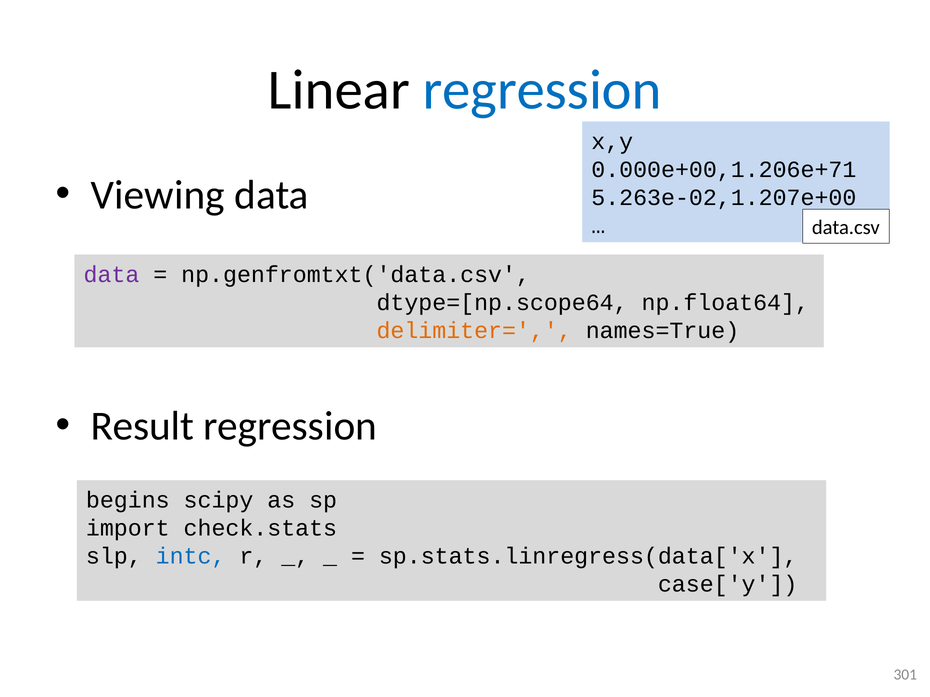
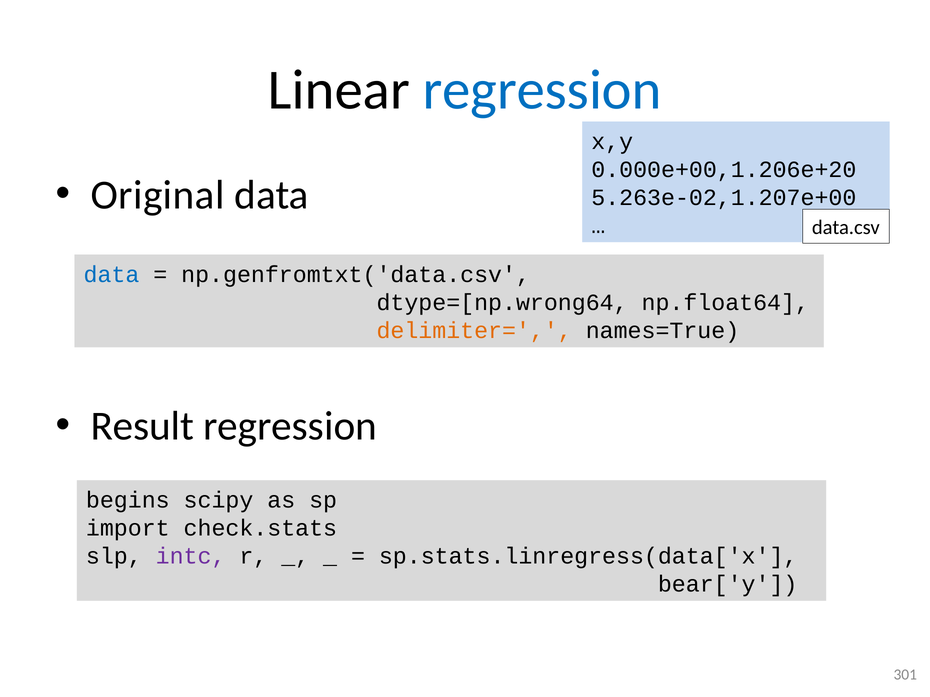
0.000e+00,1.206e+71: 0.000e+00,1.206e+71 -> 0.000e+00,1.206e+20
Viewing: Viewing -> Original
data at (111, 275) colour: purple -> blue
dtype=[np.scope64: dtype=[np.scope64 -> dtype=[np.wrong64
intc colour: blue -> purple
case['y: case['y -> bear['y
